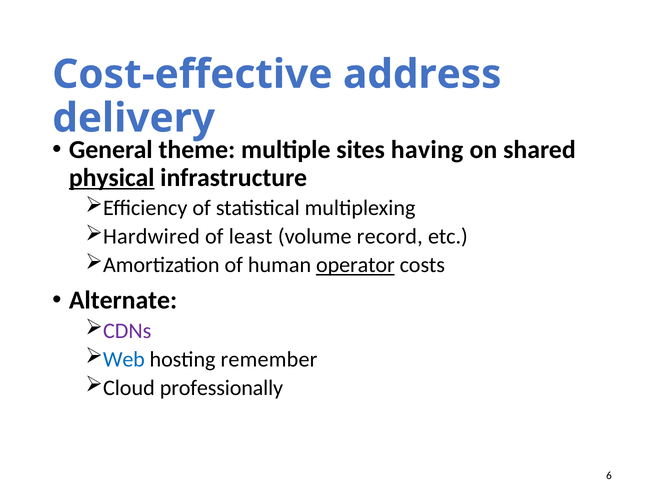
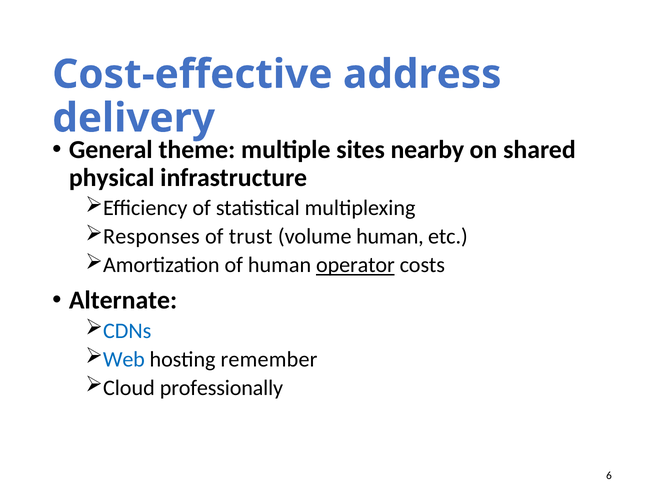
having: having -> nearby
physical underline: present -> none
Hardwired: Hardwired -> Responses
least: least -> trust
volume record: record -> human
CDNs colour: purple -> blue
